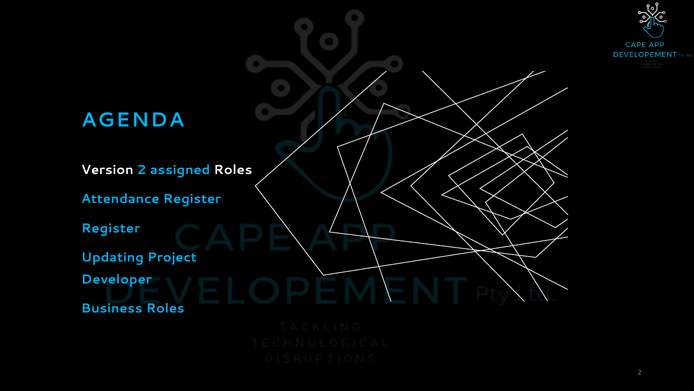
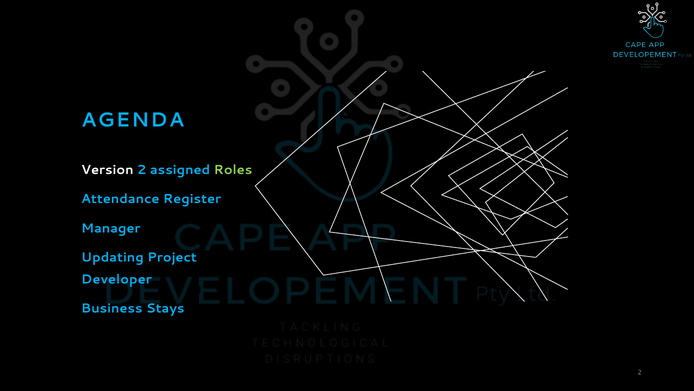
Roles at (233, 170) colour: white -> light green
Register at (111, 228): Register -> Manager
Business Roles: Roles -> Stays
